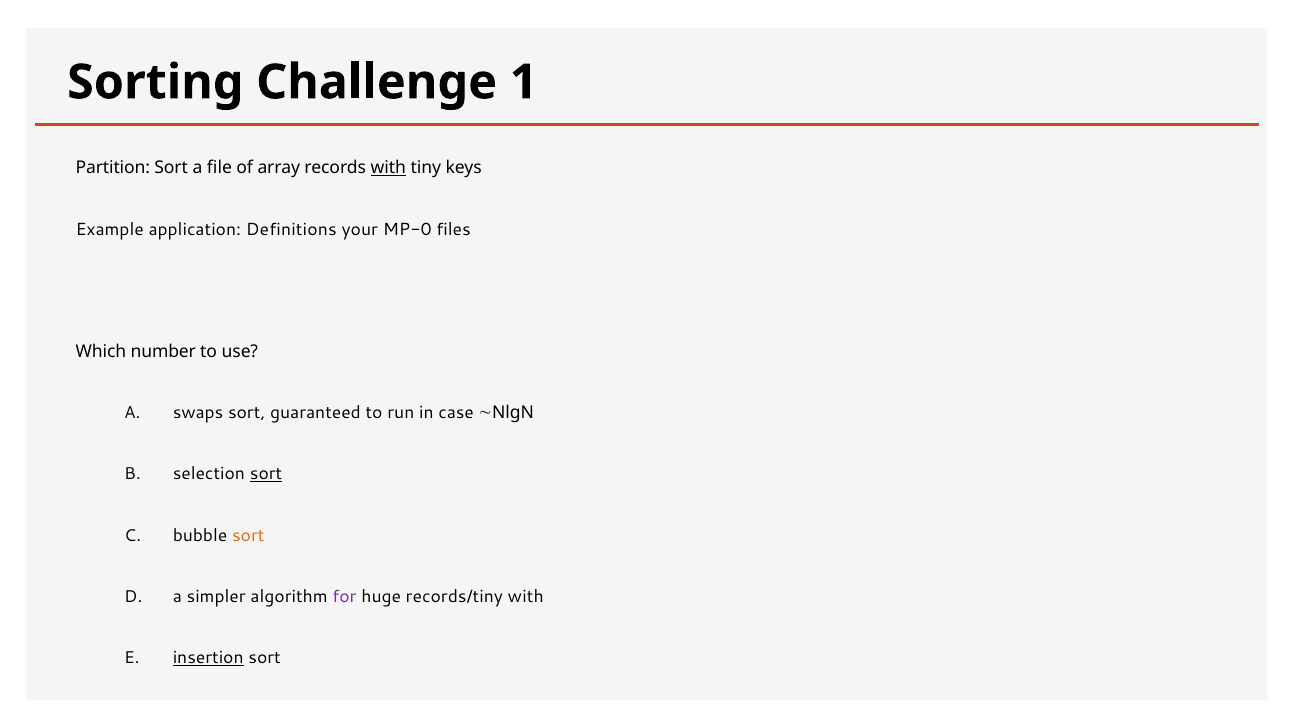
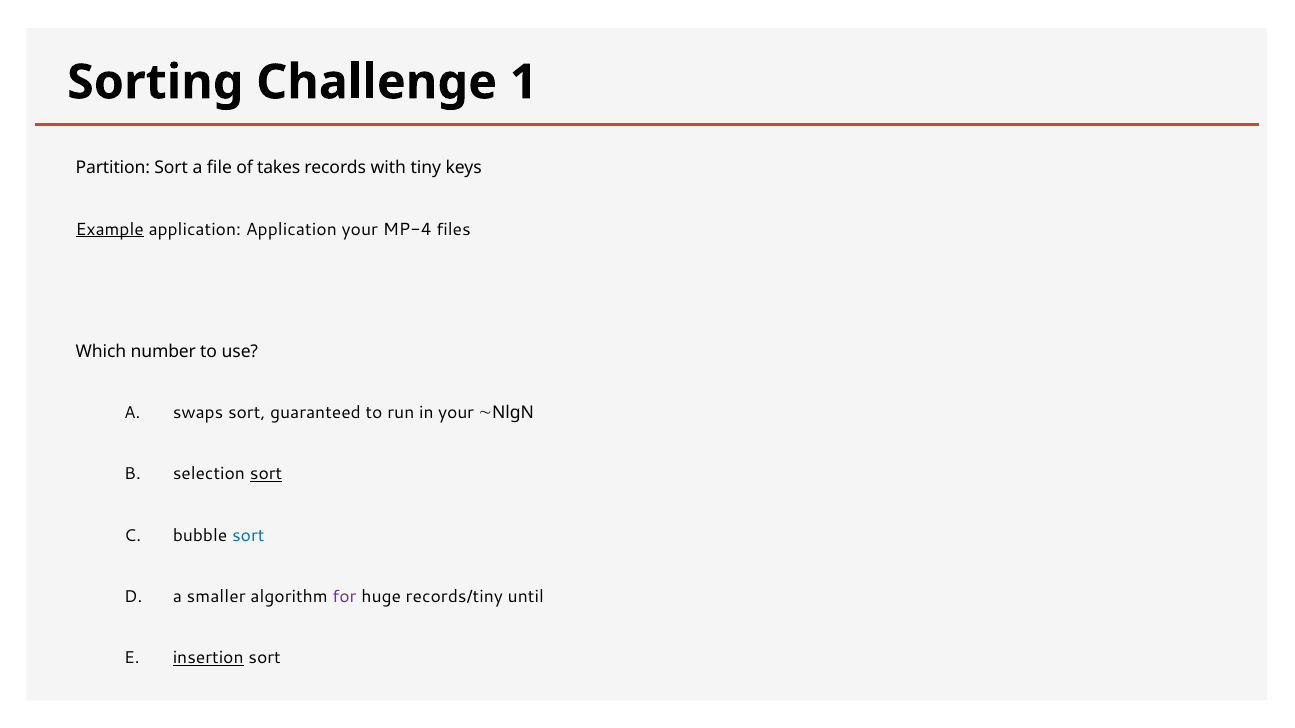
array: array -> takes
with at (388, 168) underline: present -> none
Example underline: none -> present
application Definitions: Definitions -> Application
MP-0: MP-0 -> MP-4
in case: case -> your
sort at (248, 536) colour: orange -> blue
simpler: simpler -> smaller
records/tiny with: with -> until
